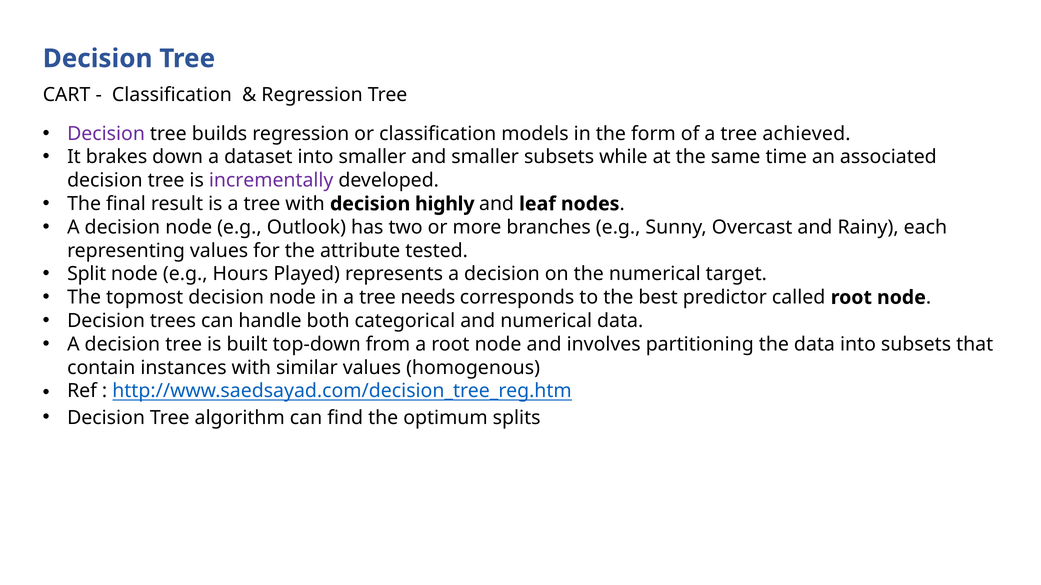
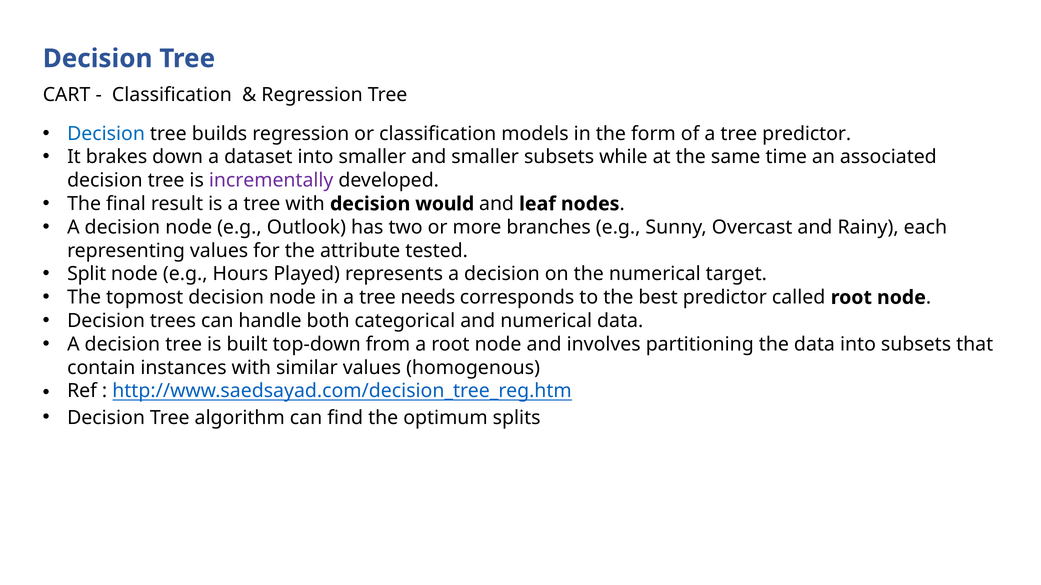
Decision at (106, 134) colour: purple -> blue
tree achieved: achieved -> predictor
highly: highly -> would
